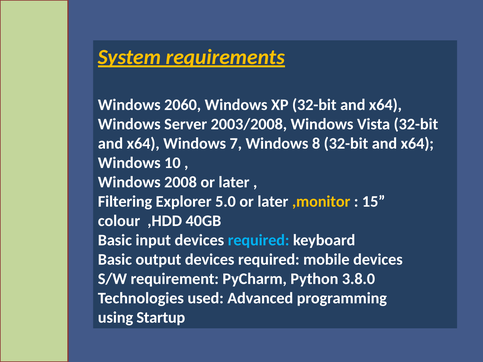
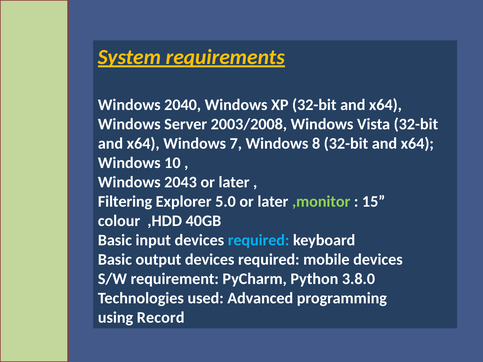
2060: 2060 -> 2040
2008: 2008 -> 2043
,monitor colour: yellow -> light green
Startup: Startup -> Record
